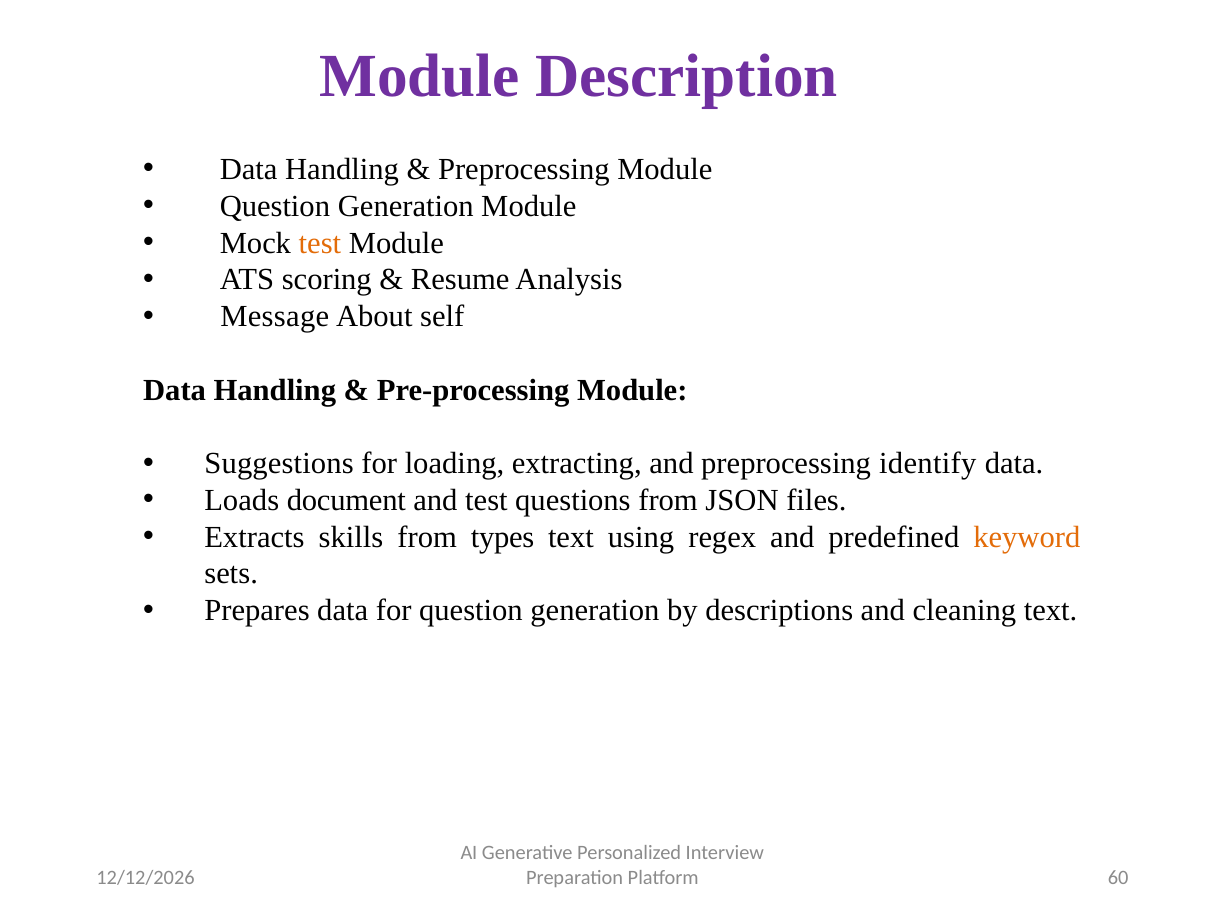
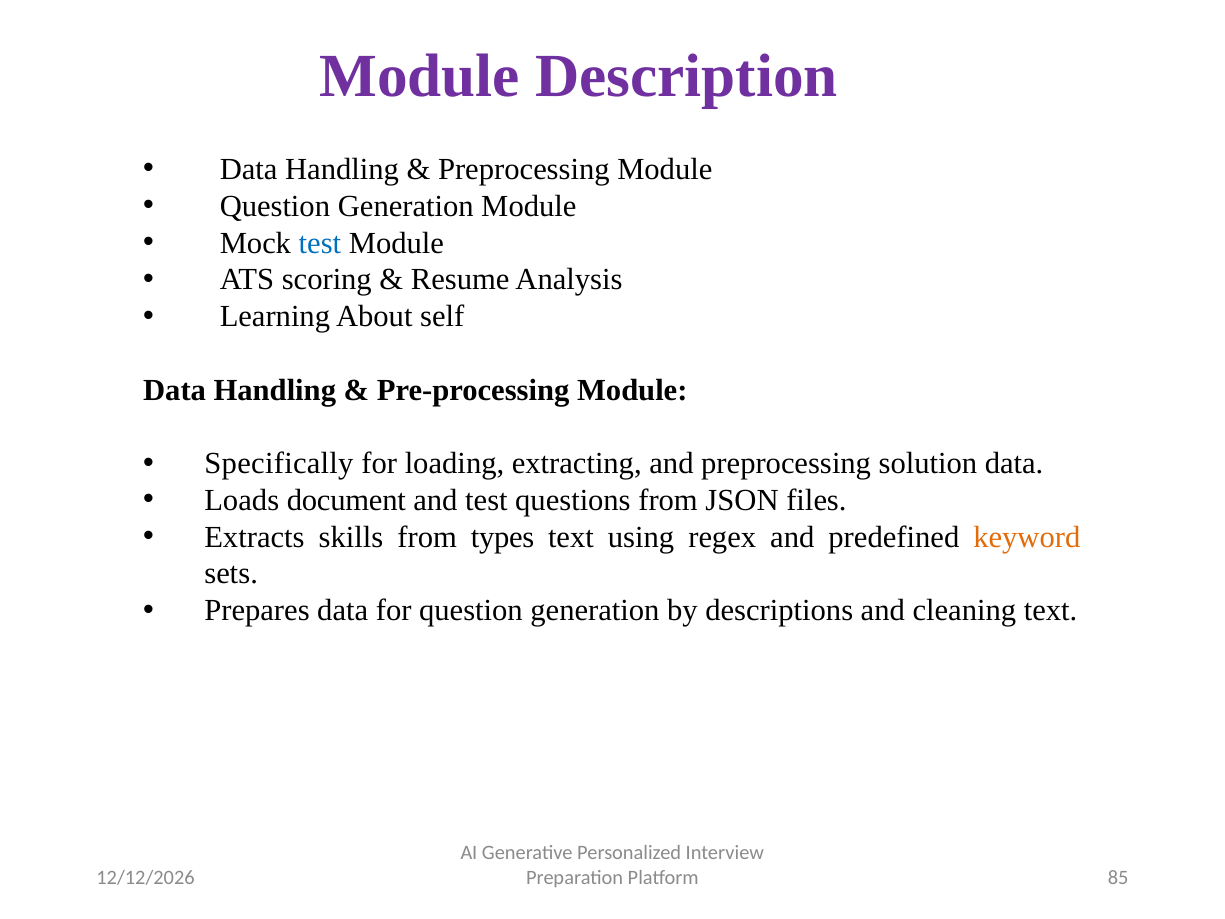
test at (320, 243) colour: orange -> blue
Message: Message -> Learning
Suggestions: Suggestions -> Specifically
identify: identify -> solution
60: 60 -> 85
